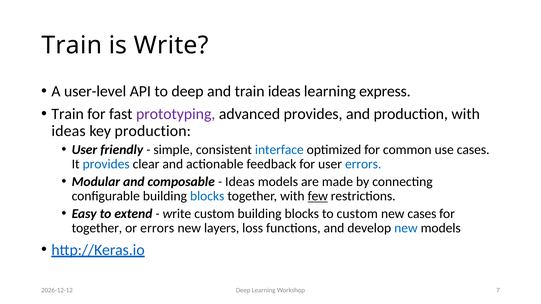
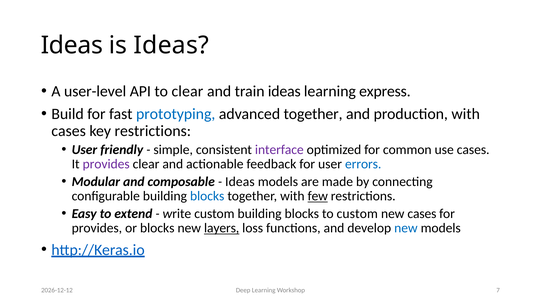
Train at (72, 45): Train -> Ideas
is Write: Write -> Ideas
to deep: deep -> clear
Train at (68, 114): Train -> Build
prototyping colour: purple -> blue
advanced provides: provides -> together
ideas at (69, 131): ideas -> cases
key production: production -> restrictions
interface colour: blue -> purple
provides at (106, 164) colour: blue -> purple
together at (97, 228): together -> provides
or errors: errors -> blocks
layers underline: none -> present
